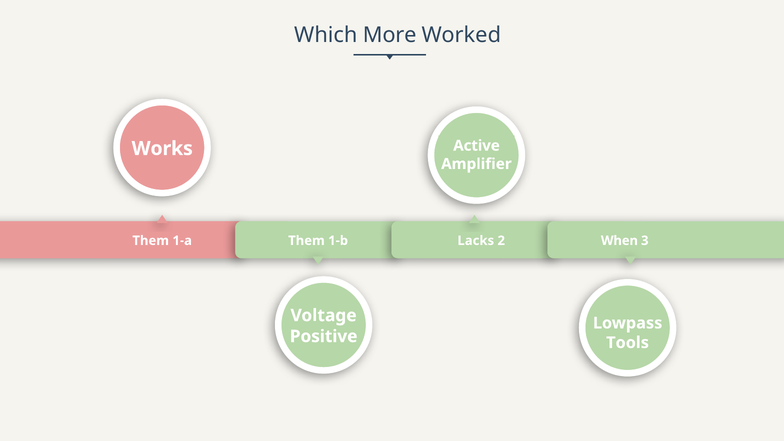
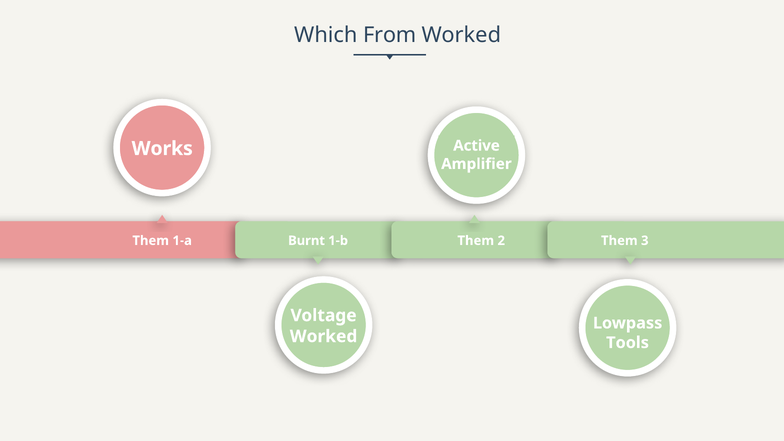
More: More -> From
1-a Them: Them -> Burnt
1-b Lacks: Lacks -> Them
When at (619, 241): When -> Them
Positive at (324, 336): Positive -> Worked
